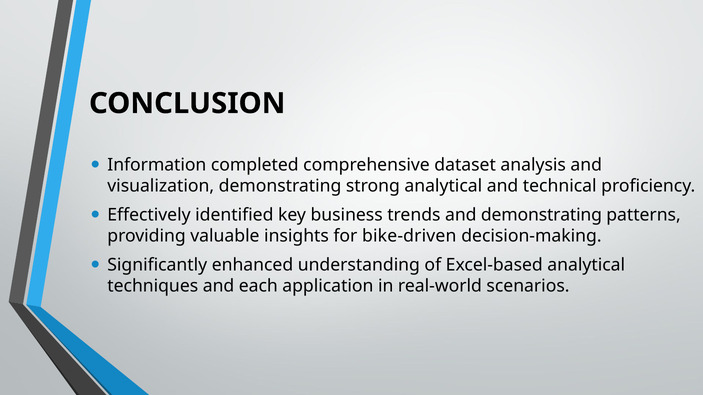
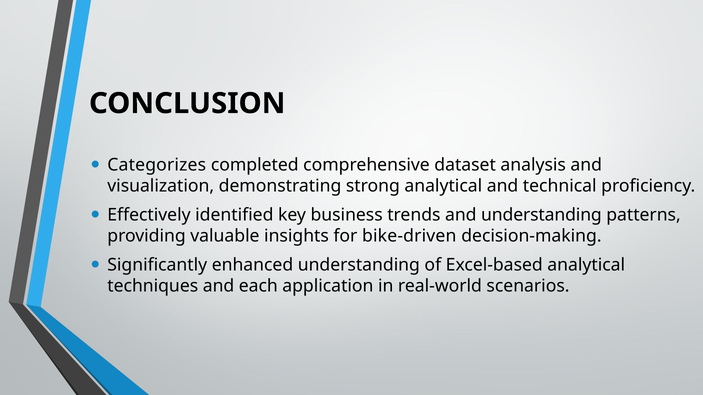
Information: Information -> Categorizes
and demonstrating: demonstrating -> understanding
